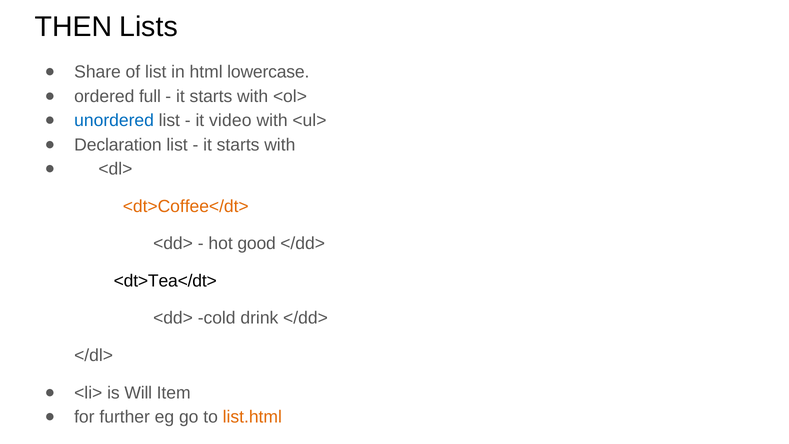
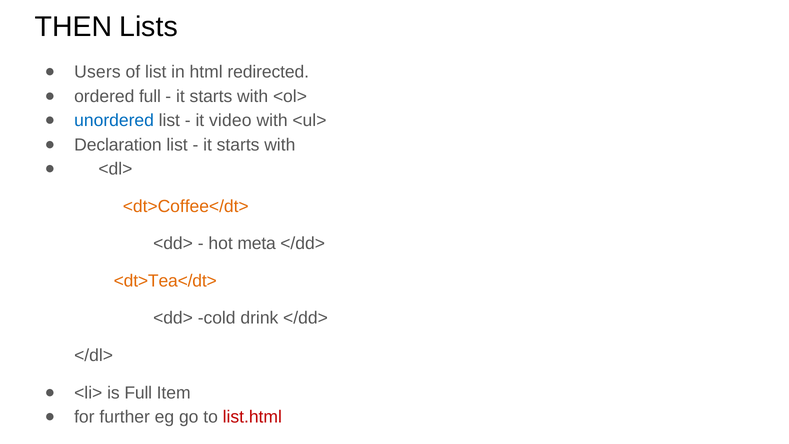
Share: Share -> Users
lowercase: lowercase -> redirected
good: good -> meta
<dt>Tea</dt> colour: black -> orange
is Will: Will -> Full
list.html colour: orange -> red
